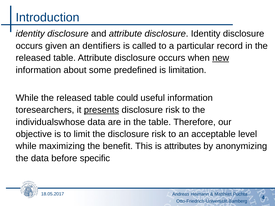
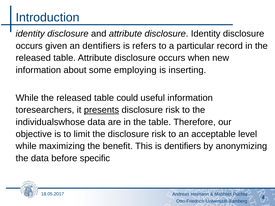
called: called -> refers
new underline: present -> none
predefined: predefined -> employing
limitation: limitation -> inserting
is attributes: attributes -> dentifiers
